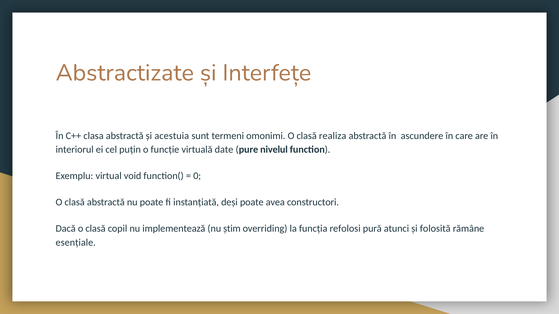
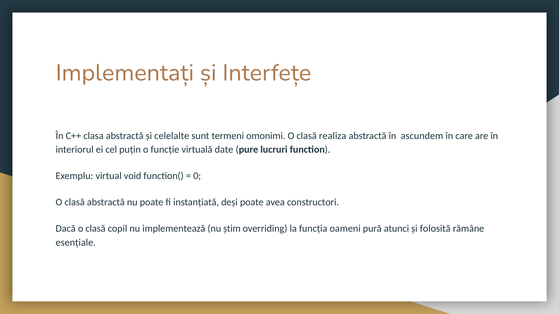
Abstractizate: Abstractizate -> Implementați
acestuia: acestuia -> celelalte
ascundere: ascundere -> ascundem
nivelul: nivelul -> lucruri
refolosi: refolosi -> oameni
